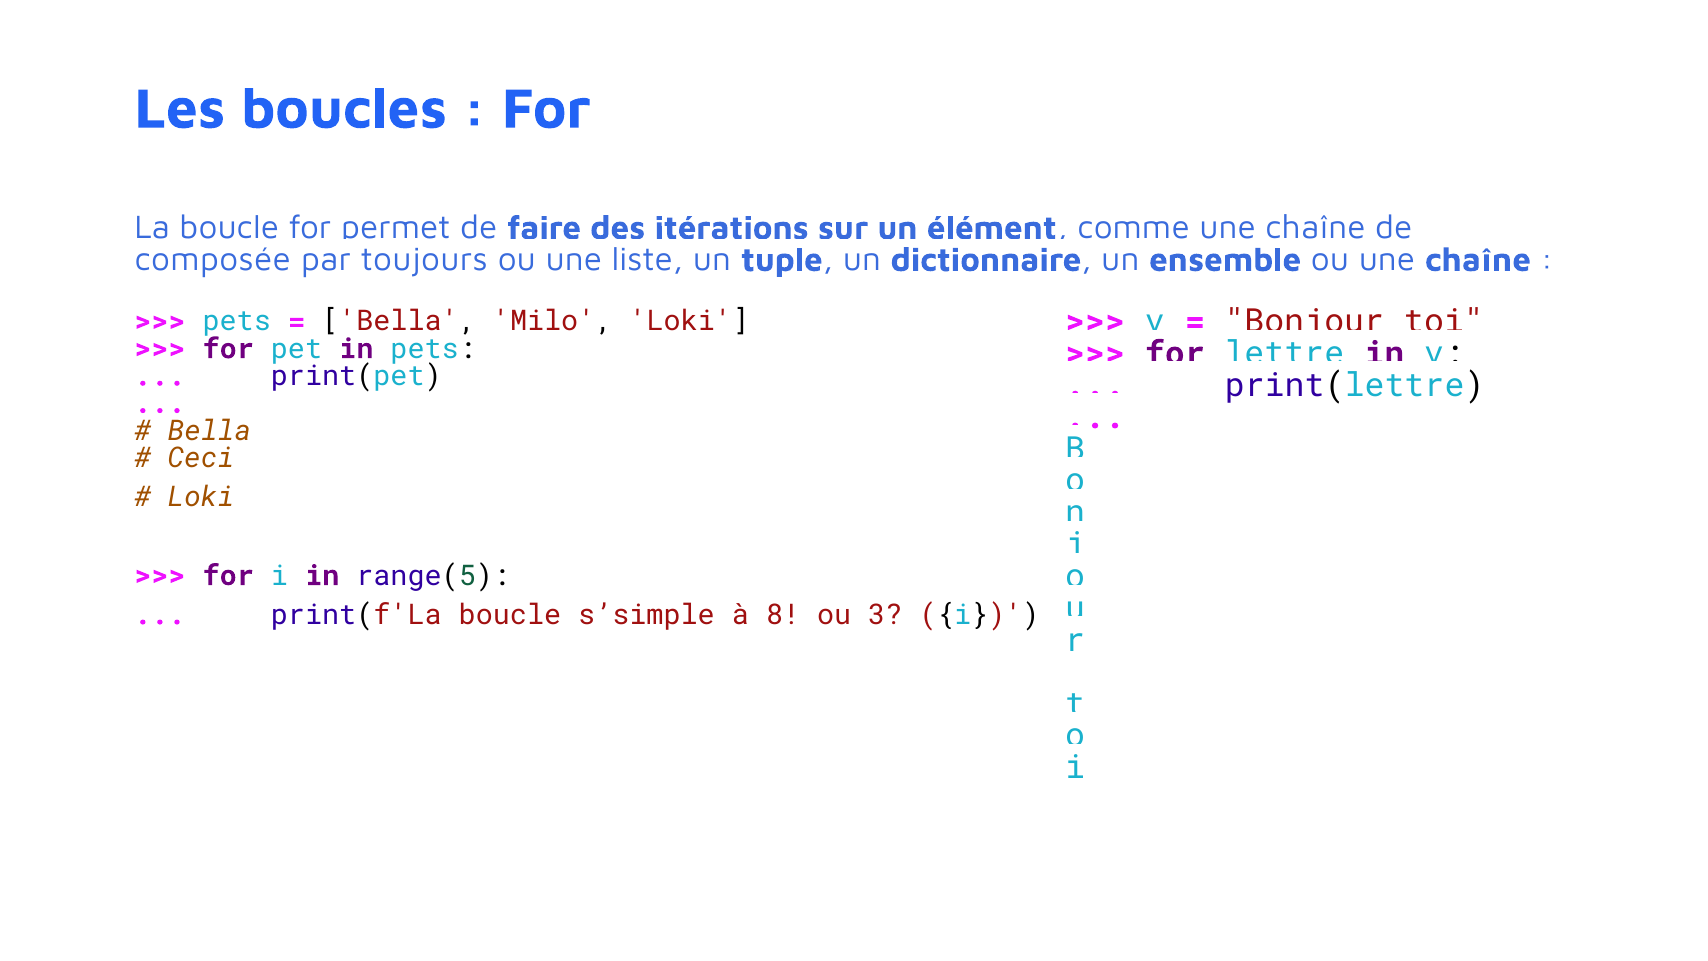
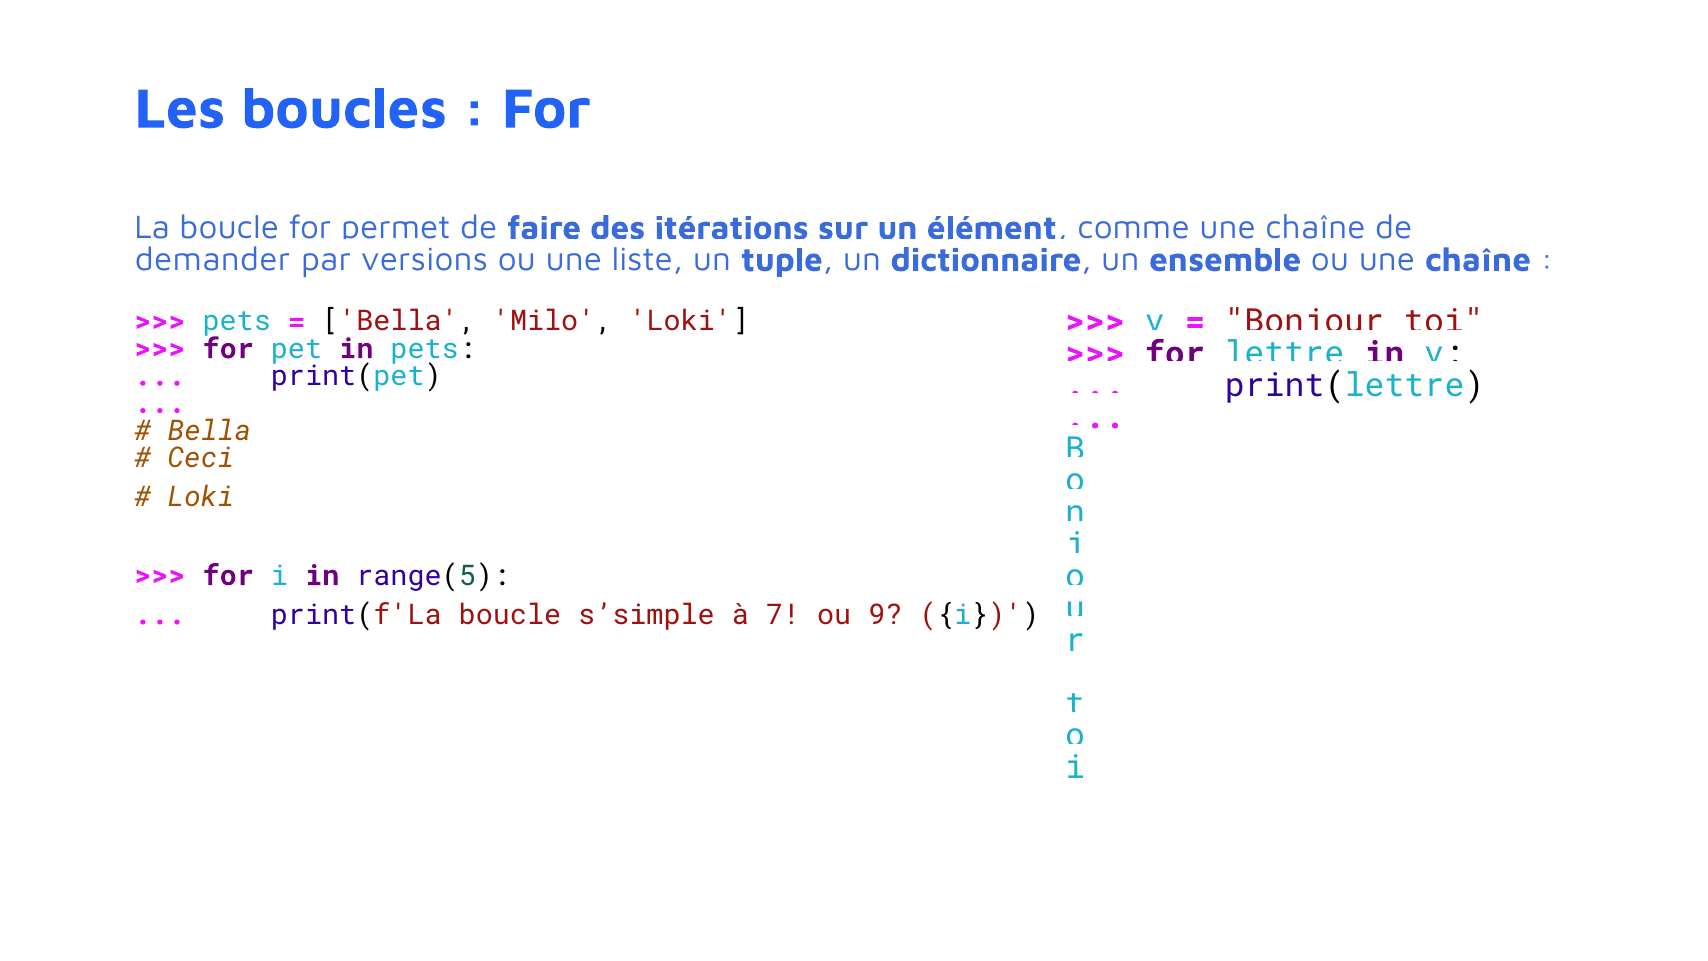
composée: composée -> demander
toujours: toujours -> versions
8: 8 -> 7
3: 3 -> 9
